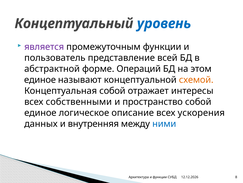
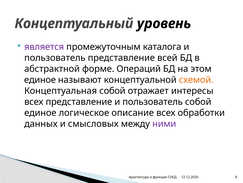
уровень colour: blue -> black
промежуточным функции: функции -> каталога
всех собственными: собственными -> представление
пространство at (153, 101): пространство -> пользователь
ускорения: ускорения -> обработки
внутренняя: внутренняя -> смысловых
ними colour: blue -> purple
